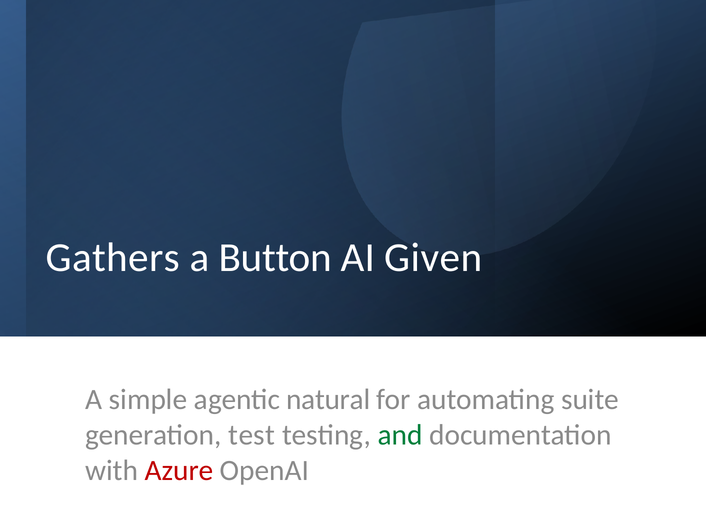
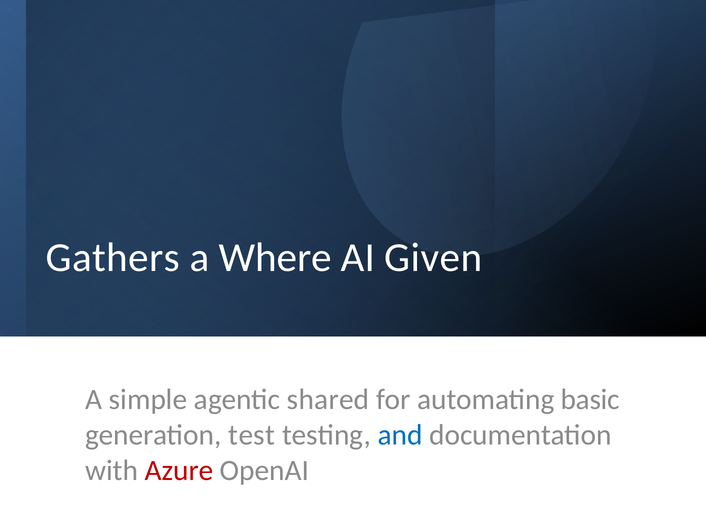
Button: Button -> Where
natural: natural -> shared
suite: suite -> basic
and colour: green -> blue
